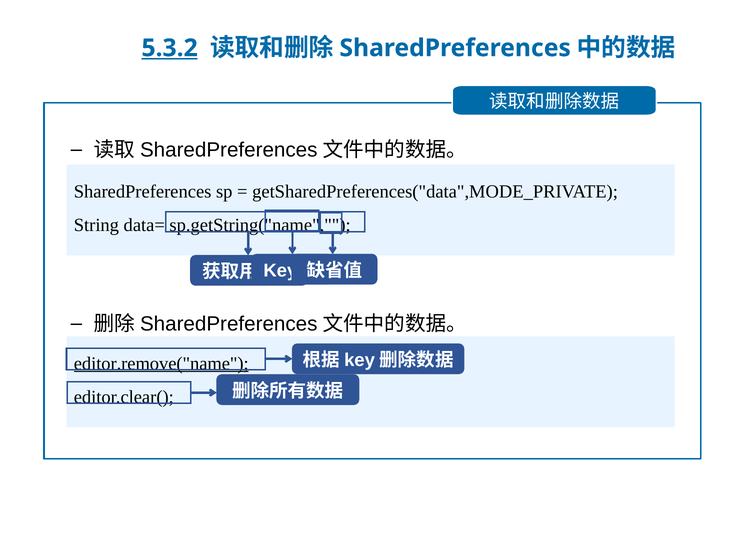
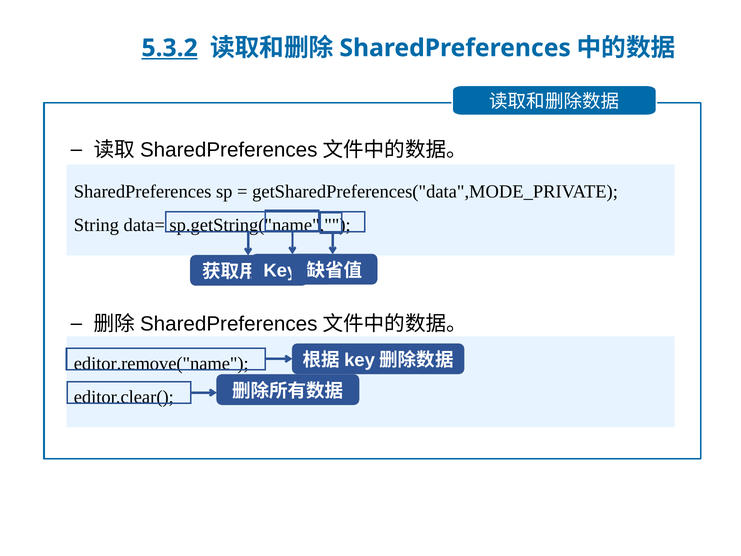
editor.remove("name underline: present -> none
